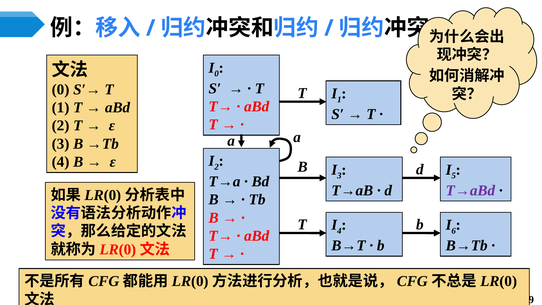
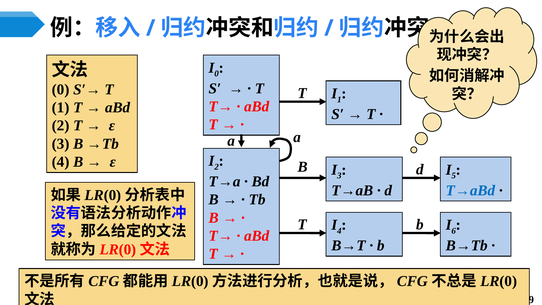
T→aBd colour: purple -> blue
